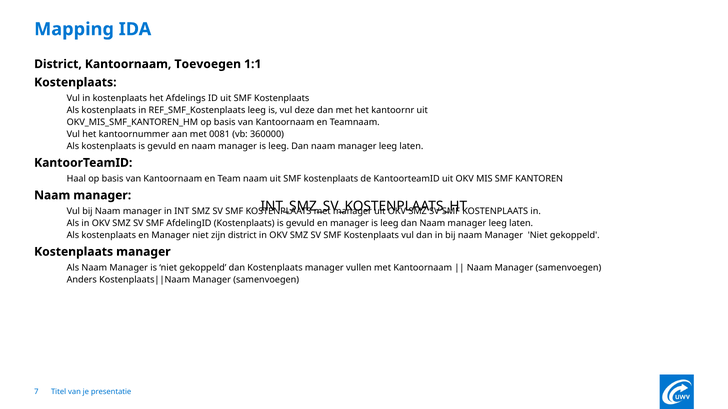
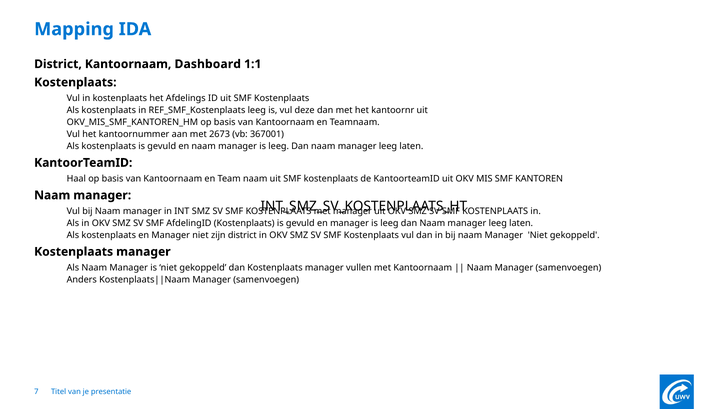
Toevoegen: Toevoegen -> Dashboard
0081: 0081 -> 2673
360000: 360000 -> 367001
